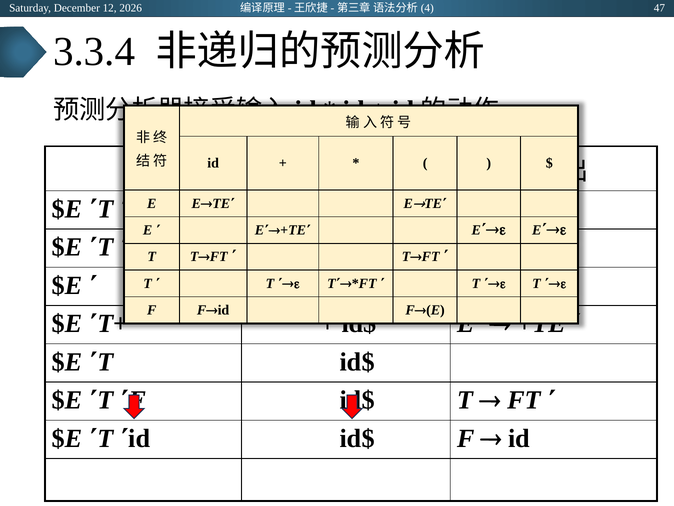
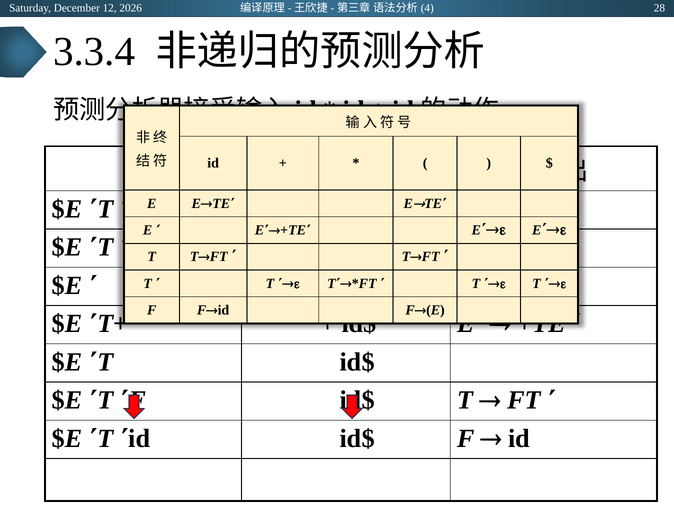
47: 47 -> 28
